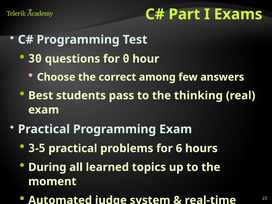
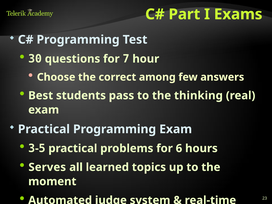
0: 0 -> 7
During: During -> Serves
